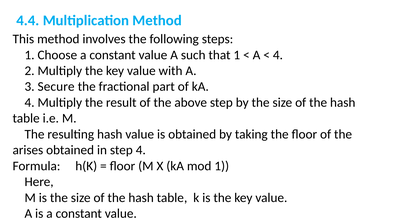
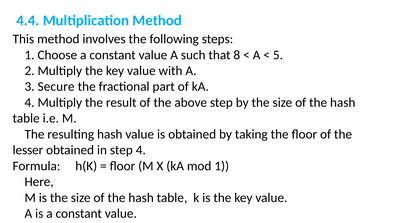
that 1: 1 -> 8
4 at (278, 55): 4 -> 5
arises: arises -> lesser
